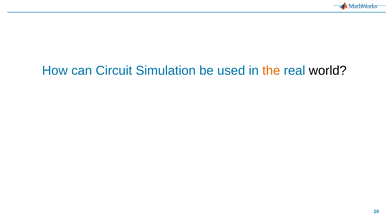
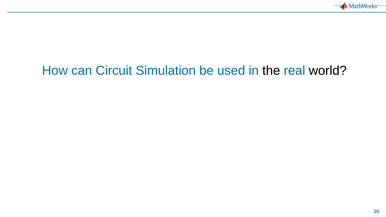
the colour: orange -> black
